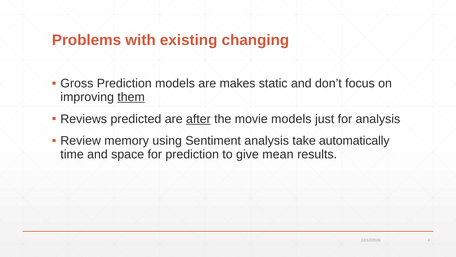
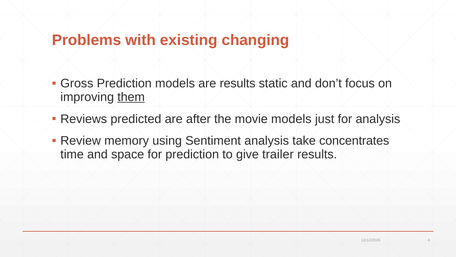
are makes: makes -> results
after underline: present -> none
automatically: automatically -> concentrates
mean: mean -> trailer
